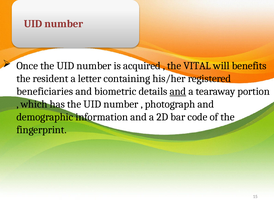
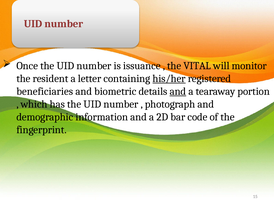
acquired: acquired -> issuance
benefits: benefits -> monitor
his/her underline: none -> present
